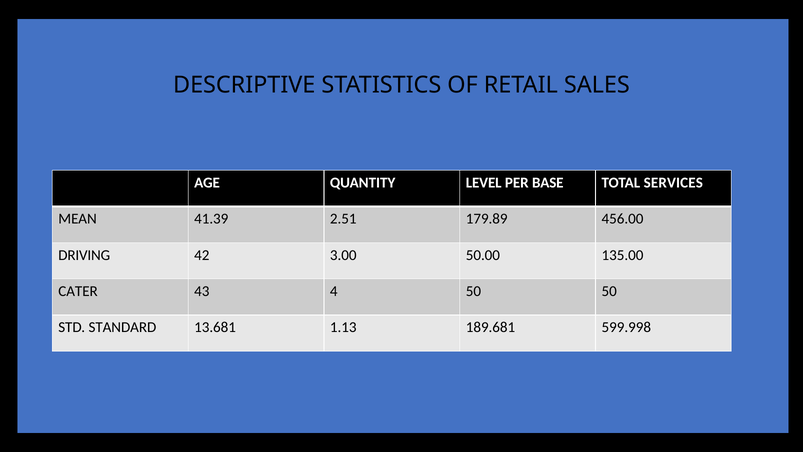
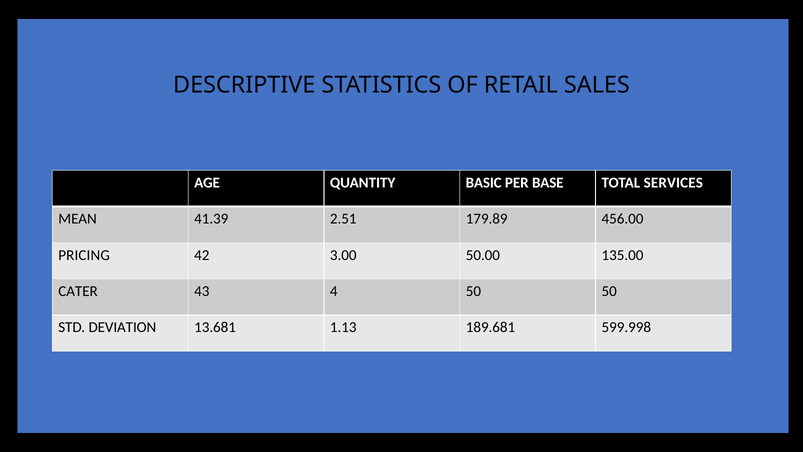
LEVEL: LEVEL -> BASIC
DRIVING: DRIVING -> PRICING
STANDARD: STANDARD -> DEVIATION
